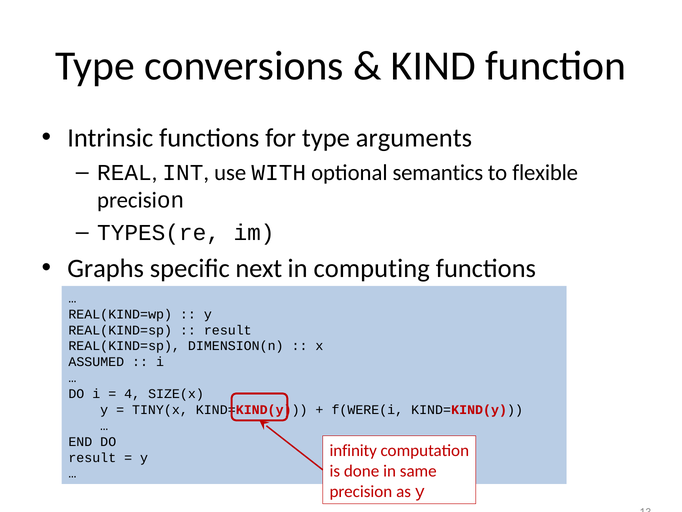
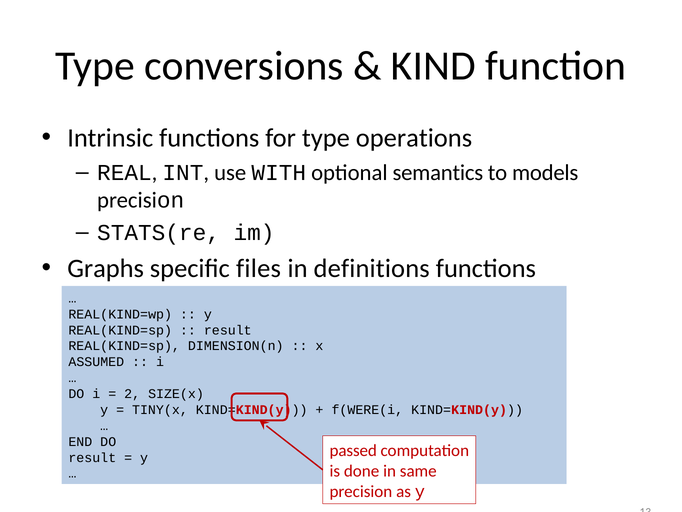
arguments: arguments -> operations
flexible: flexible -> models
TYPES(re: TYPES(re -> STATS(re
next: next -> files
computing: computing -> definitions
4: 4 -> 2
infinity: infinity -> passed
